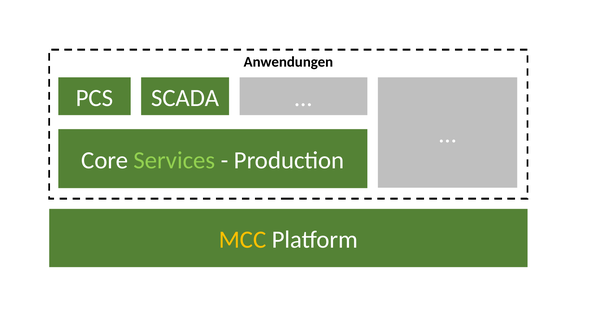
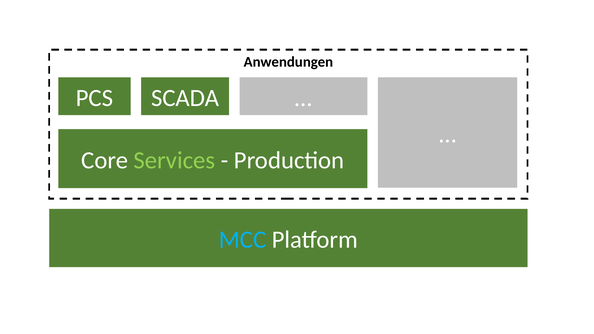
MCC colour: yellow -> light blue
